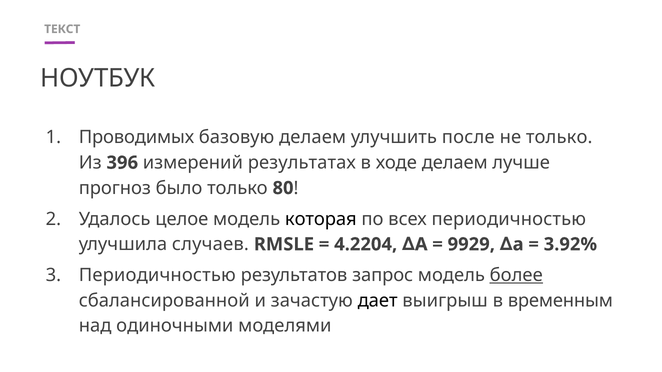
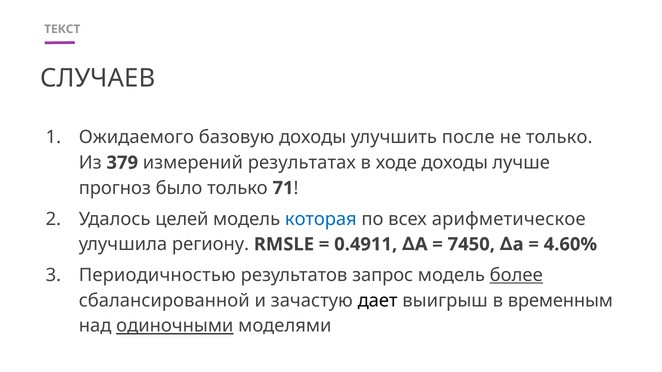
НОУТБУК: НОУТБУК -> СЛУЧАЕВ
Проводимых: Проводимых -> Ожидаемого
базовую делаем: делаем -> доходы
396: 396 -> 379
ходе делаем: делаем -> доходы
80: 80 -> 71
целое: целое -> целей
которая colour: black -> blue
всех периодичностью: периодичностью -> арифметическое
случаев: случаев -> региону
4.2204: 4.2204 -> 0.4911
9929: 9929 -> 7450
3.92%: 3.92% -> 4.60%
одиночными underline: none -> present
